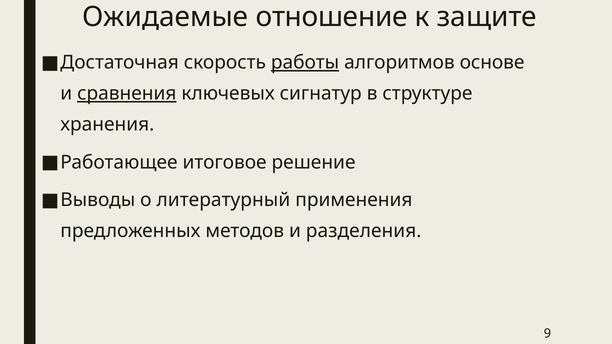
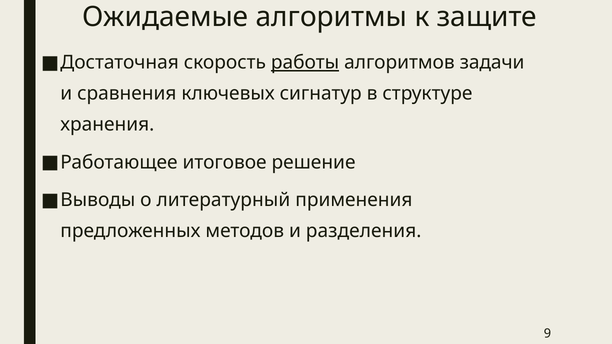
отношение: отношение -> алгоритмы
основе: основе -> задачи
сравнения underline: present -> none
